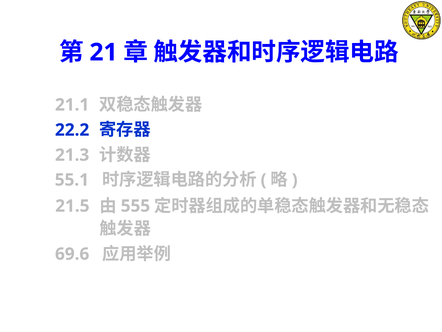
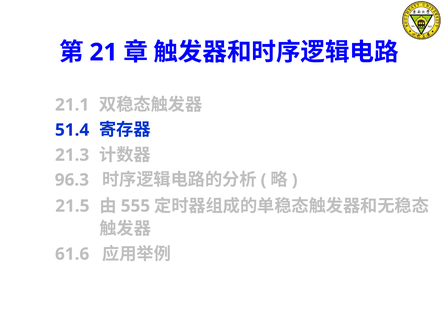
22.2: 22.2 -> 51.4
55.1: 55.1 -> 96.3
69.6: 69.6 -> 61.6
